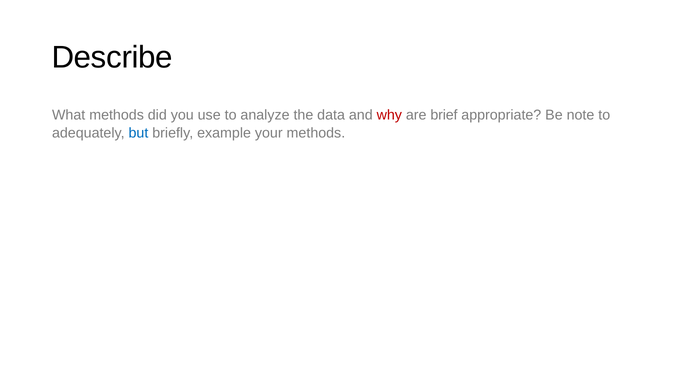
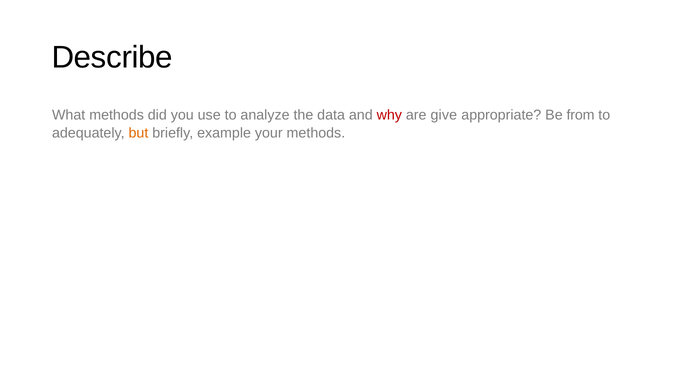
brief: brief -> give
note: note -> from
but colour: blue -> orange
